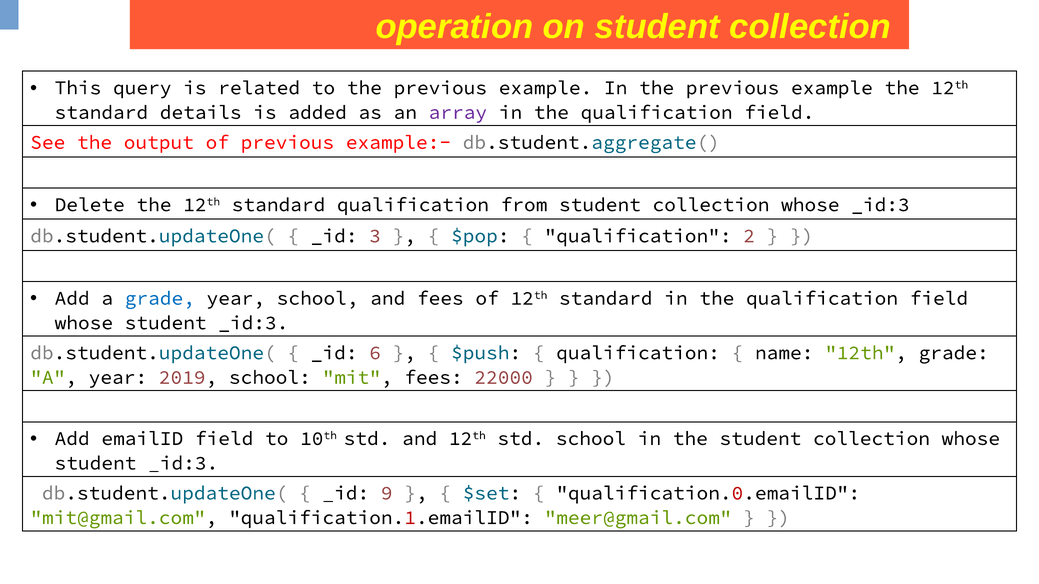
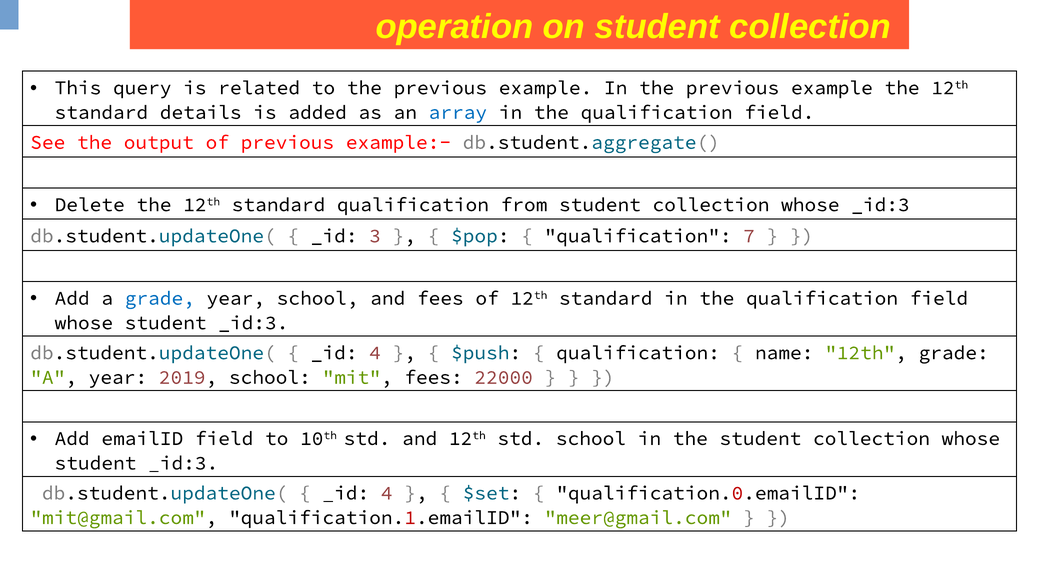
array colour: purple -> blue
2: 2 -> 7
6 at (375, 353): 6 -> 4
9 at (387, 493): 9 -> 4
